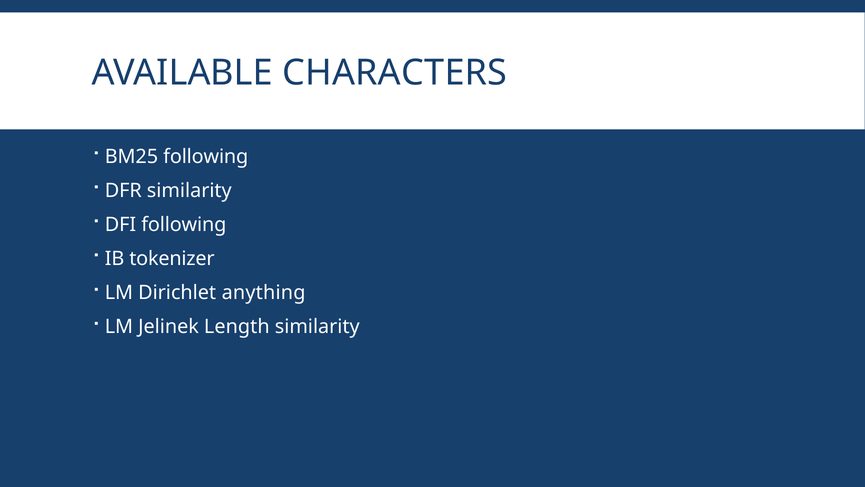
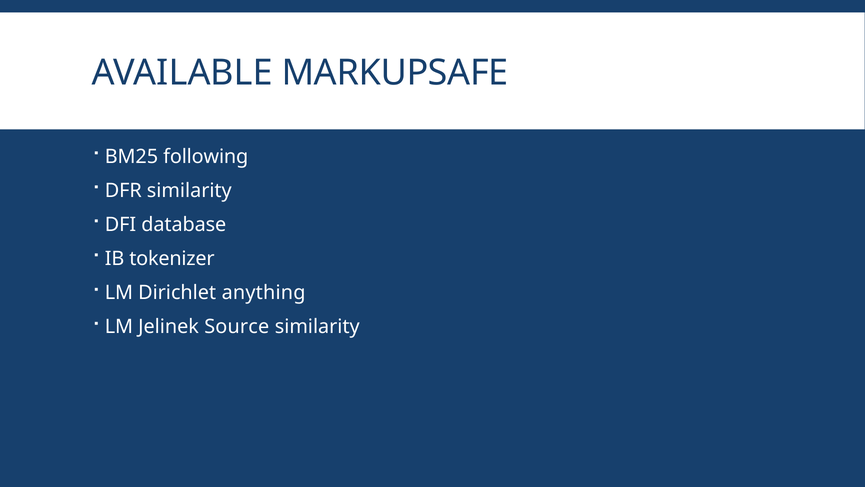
CHARACTERS: CHARACTERS -> MARKUPSAFE
DFI following: following -> database
Length: Length -> Source
